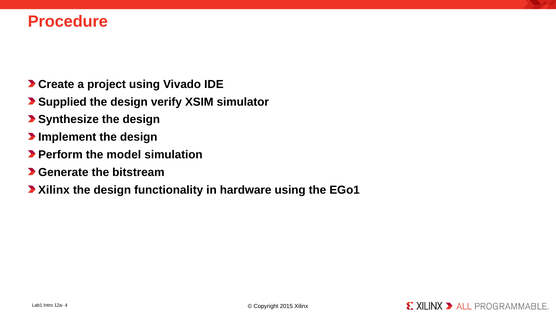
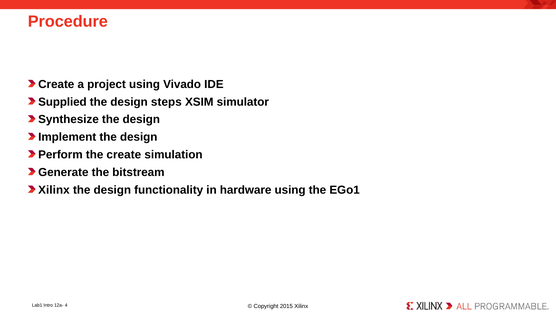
verify: verify -> steps
the model: model -> create
